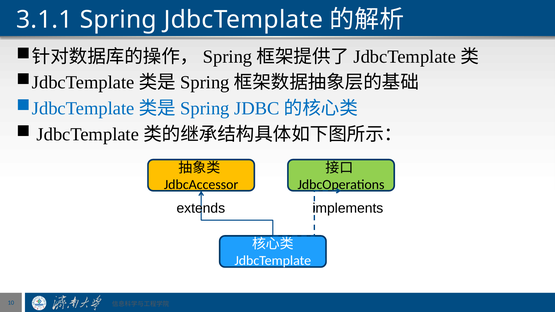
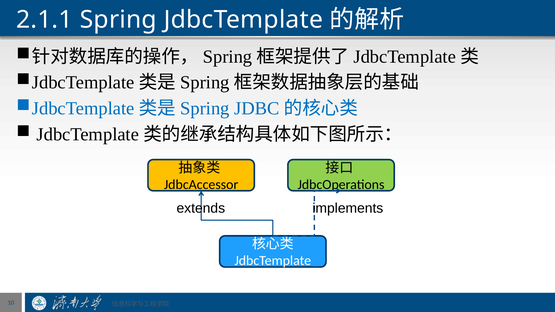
3.1.1: 3.1.1 -> 2.1.1
